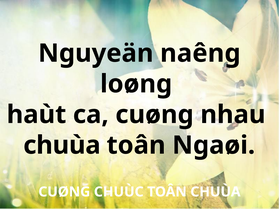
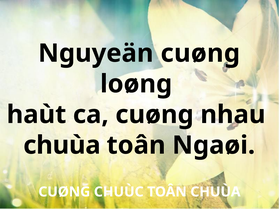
Nguyeän naêng: naêng -> cuøng
